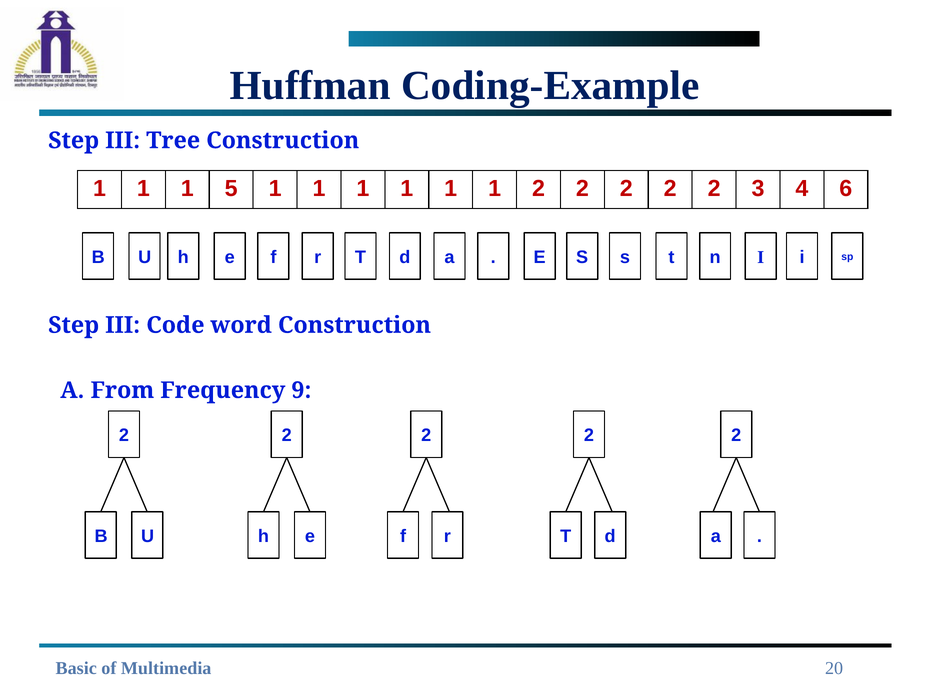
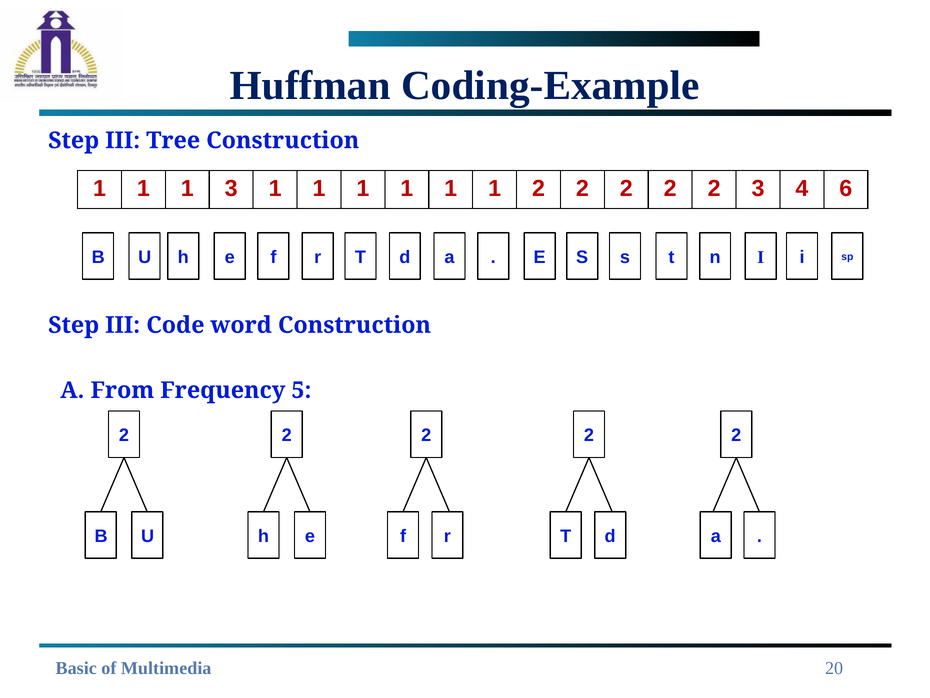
1 5: 5 -> 3
9: 9 -> 5
